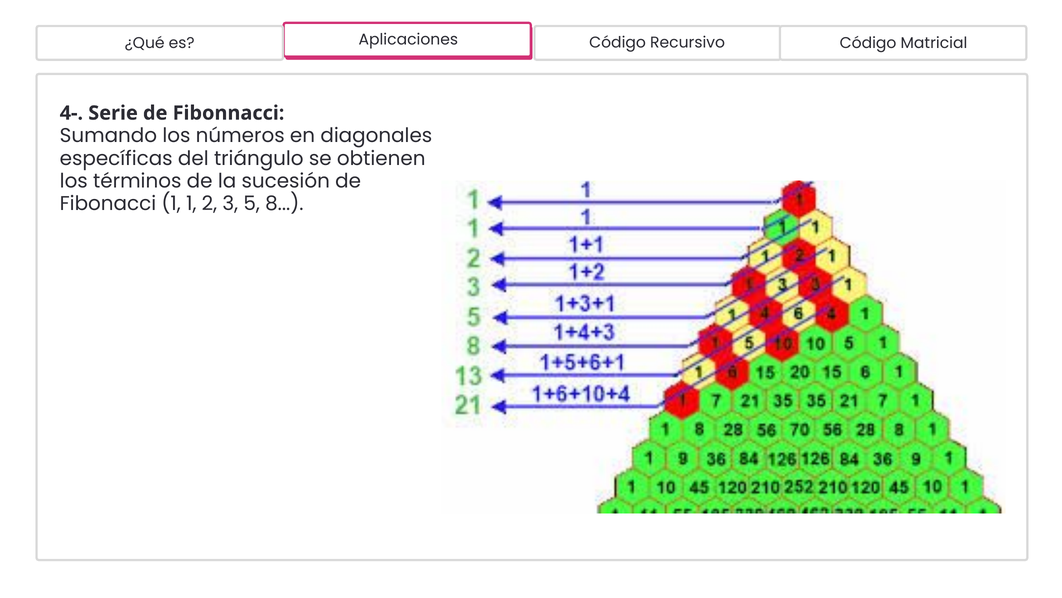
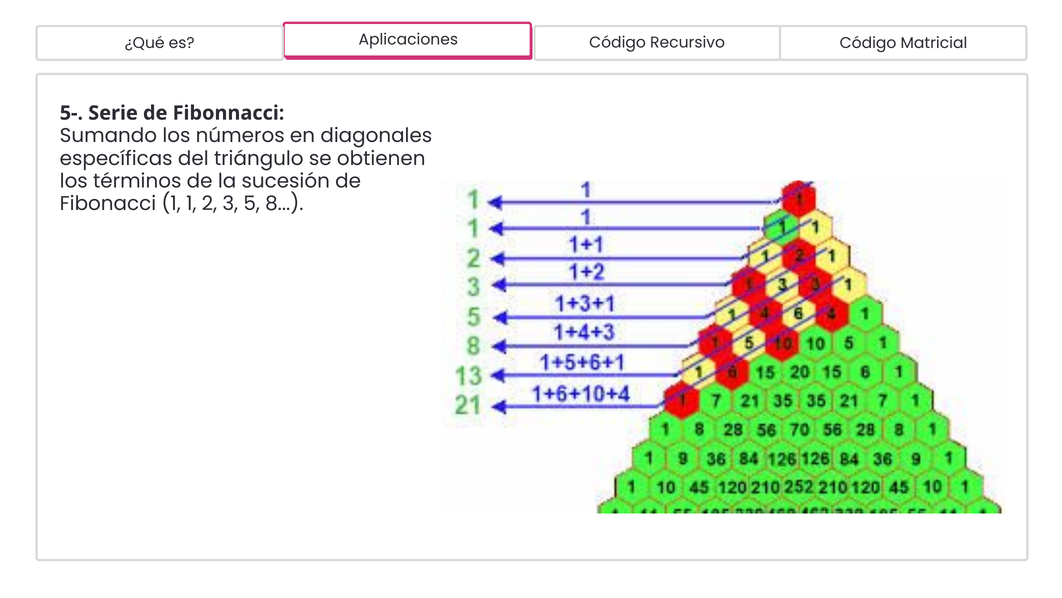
4-: 4- -> 5-
